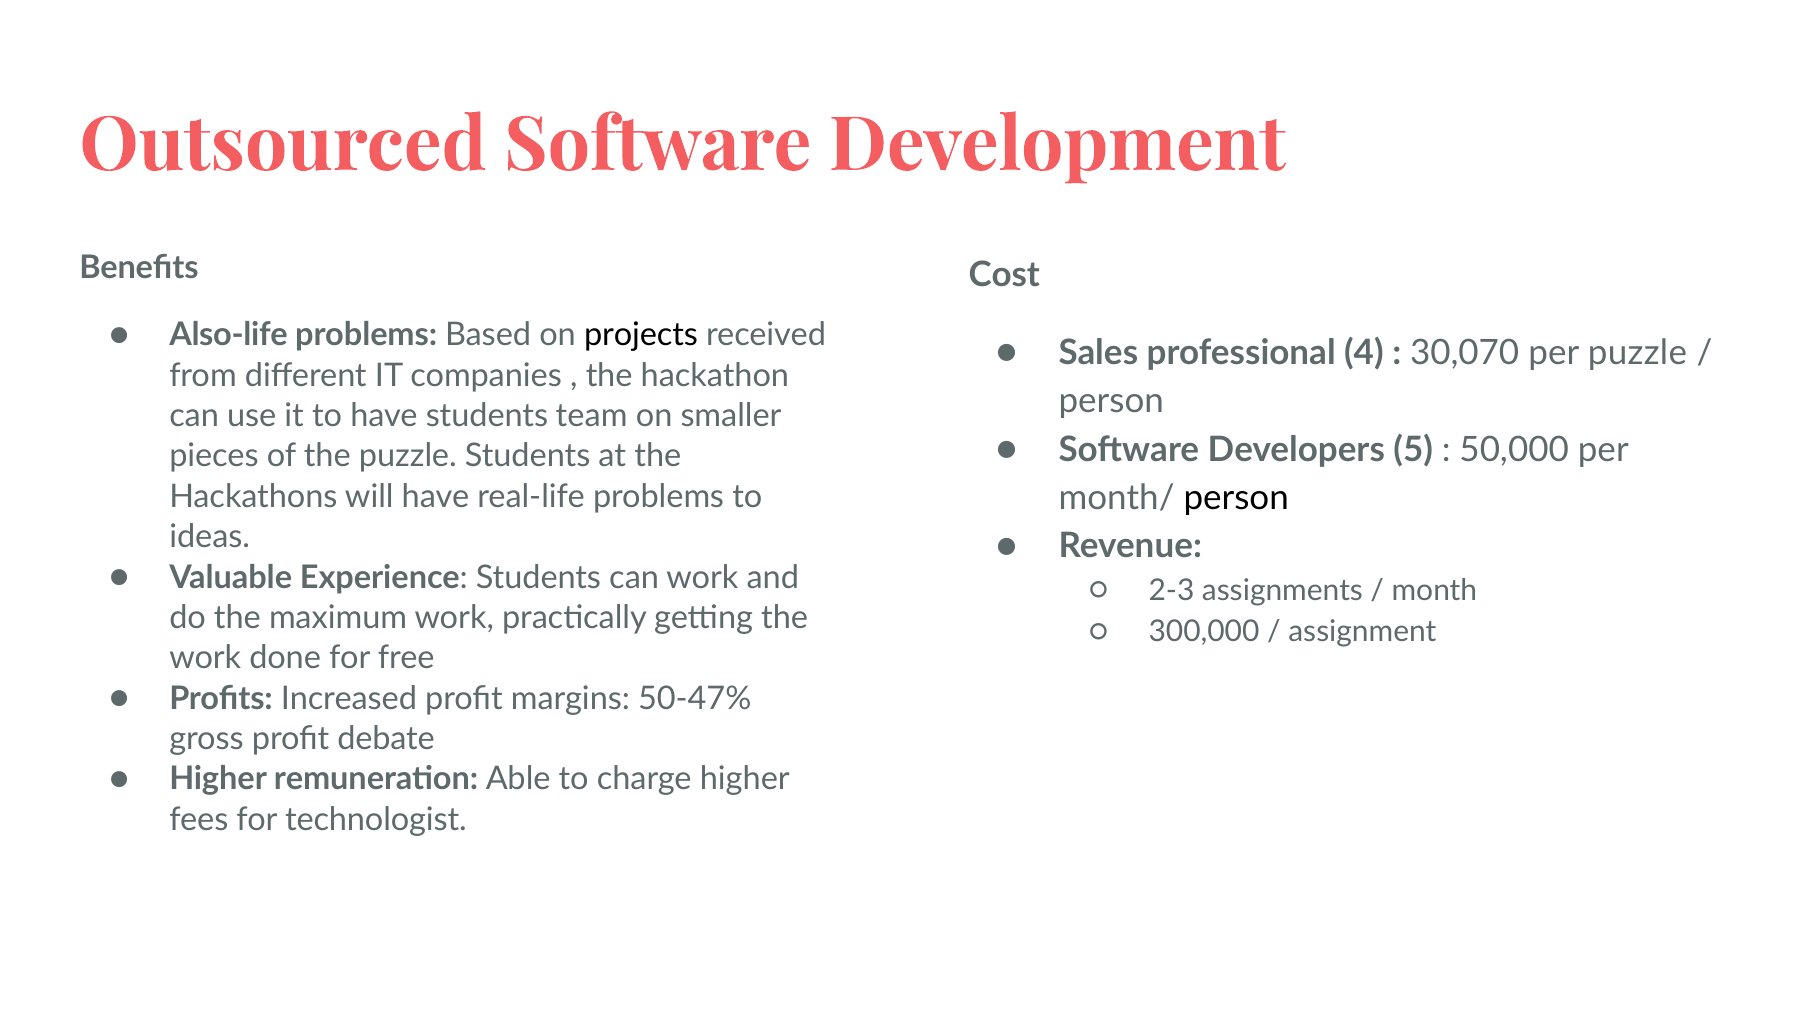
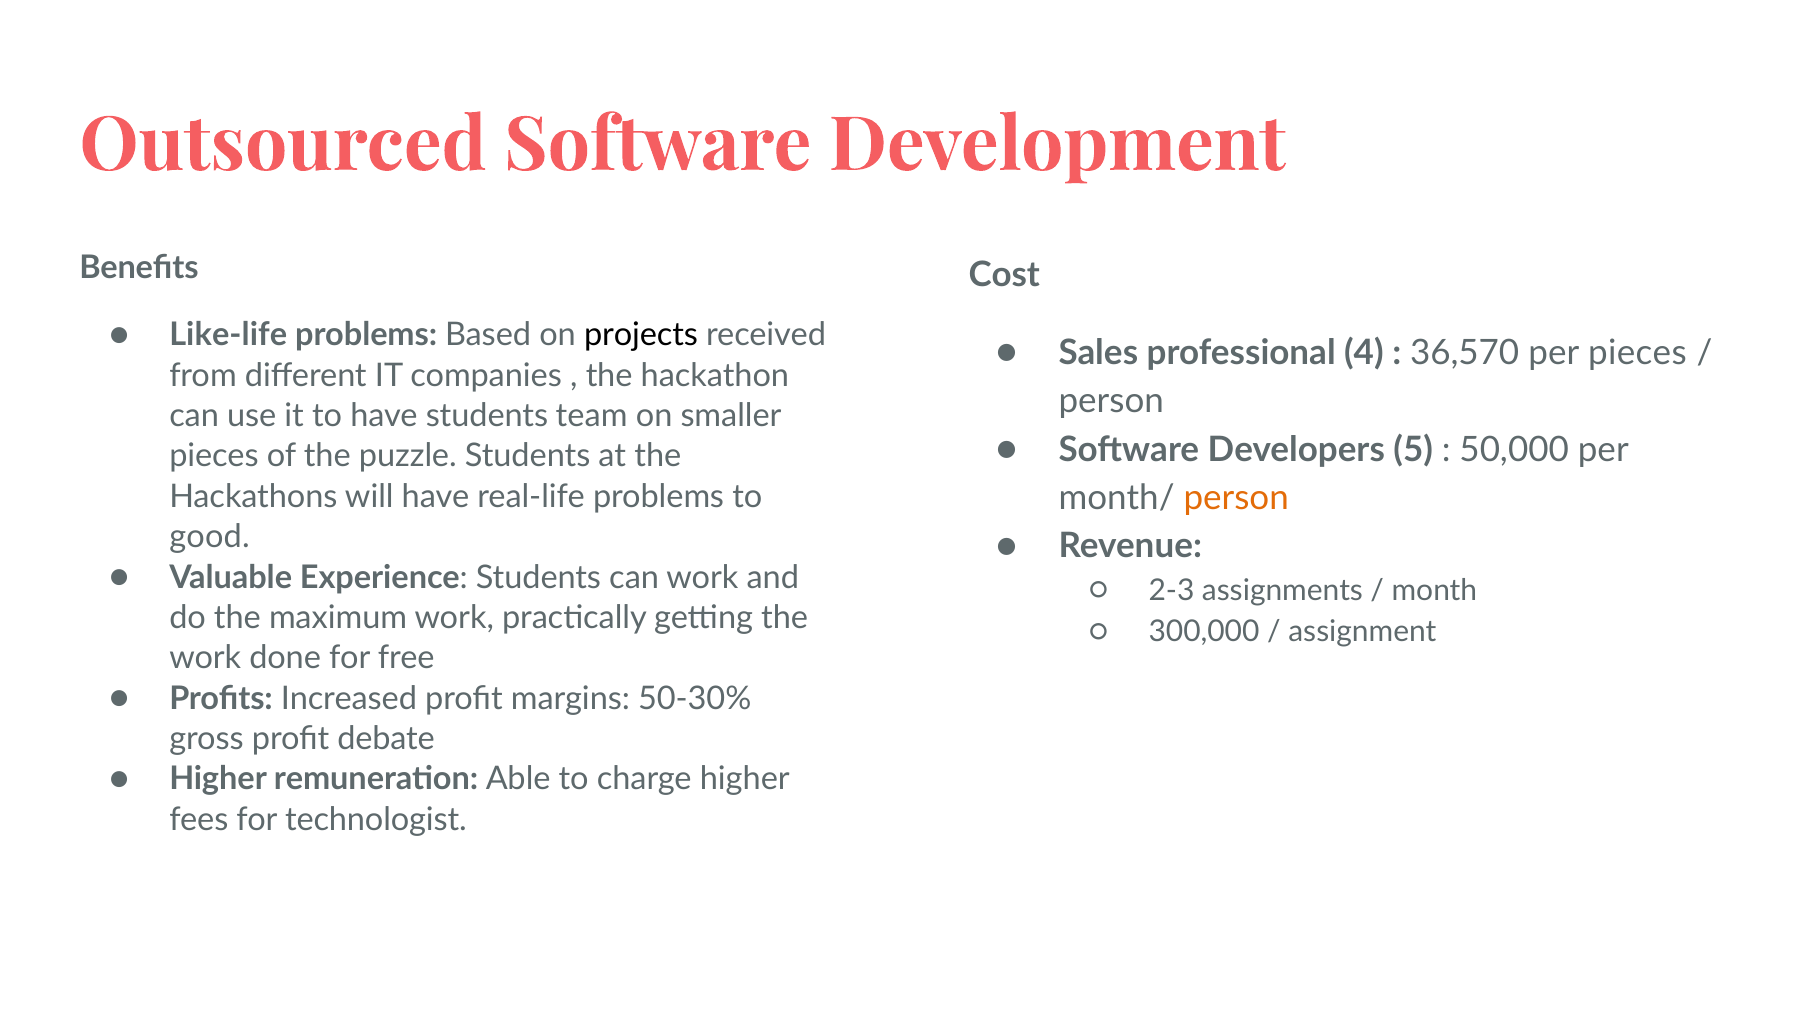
Also-life: Also-life -> Like-life
30,070: 30,070 -> 36,570
per puzzle: puzzle -> pieces
person at (1236, 498) colour: black -> orange
ideas: ideas -> good
50-47%: 50-47% -> 50-30%
